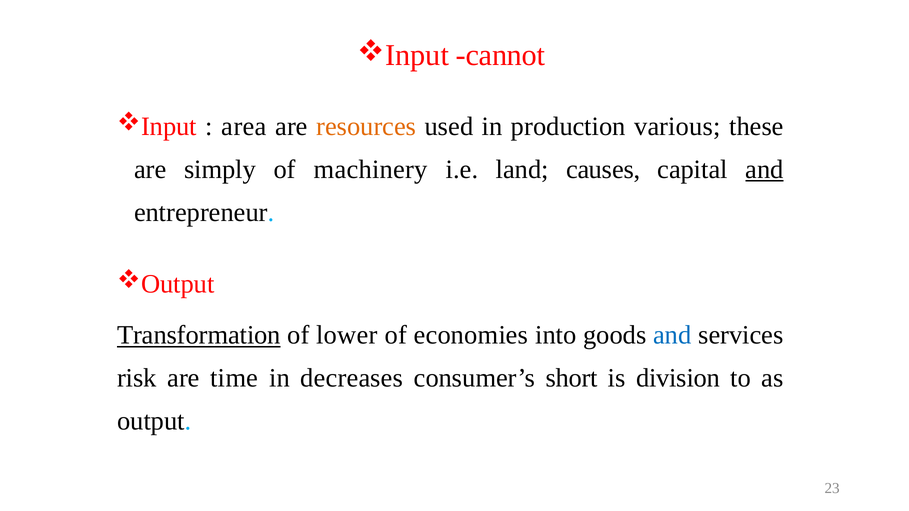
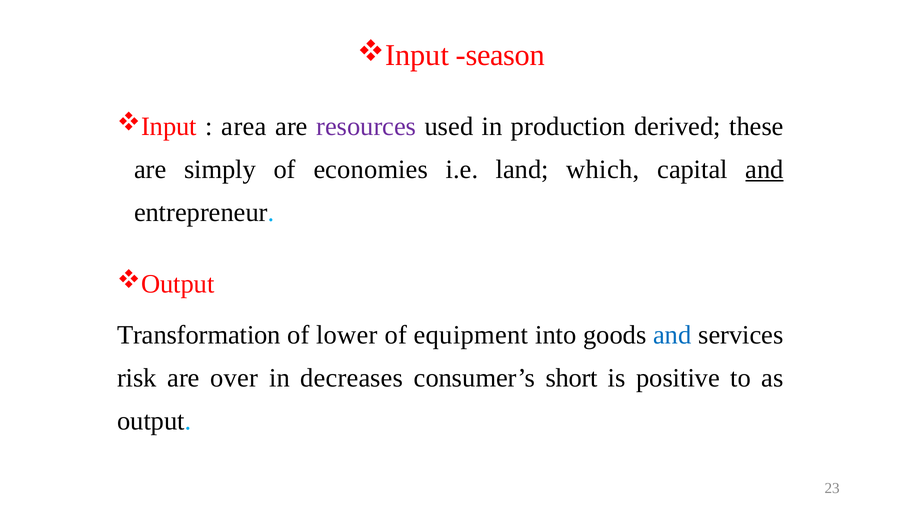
cannot: cannot -> season
resources colour: orange -> purple
various: various -> derived
machinery: machinery -> economies
causes: causes -> which
Transformation underline: present -> none
economies: economies -> equipment
time: time -> over
division: division -> positive
